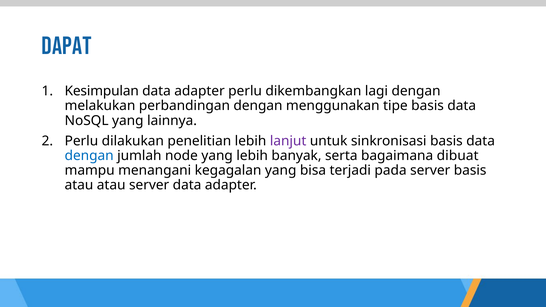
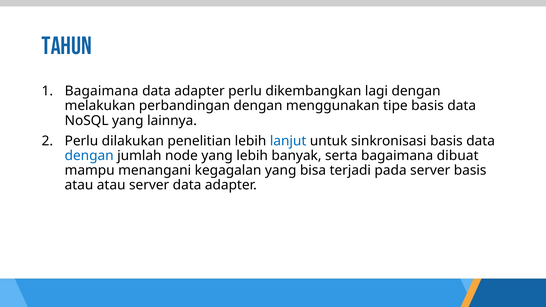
dapat: dapat -> tahun
Kesimpulan at (102, 91): Kesimpulan -> Bagaimana
lanjut colour: purple -> blue
